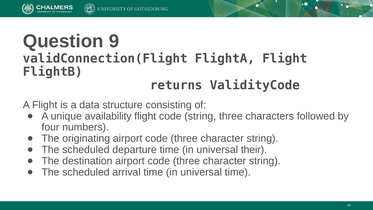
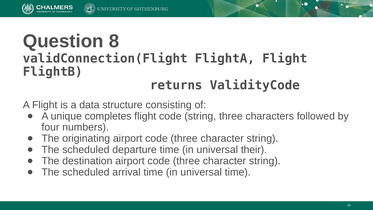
9: 9 -> 8
availability: availability -> completes
